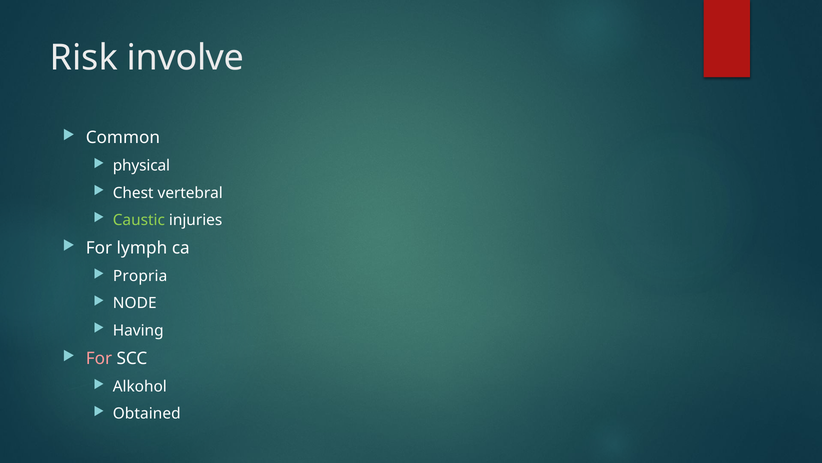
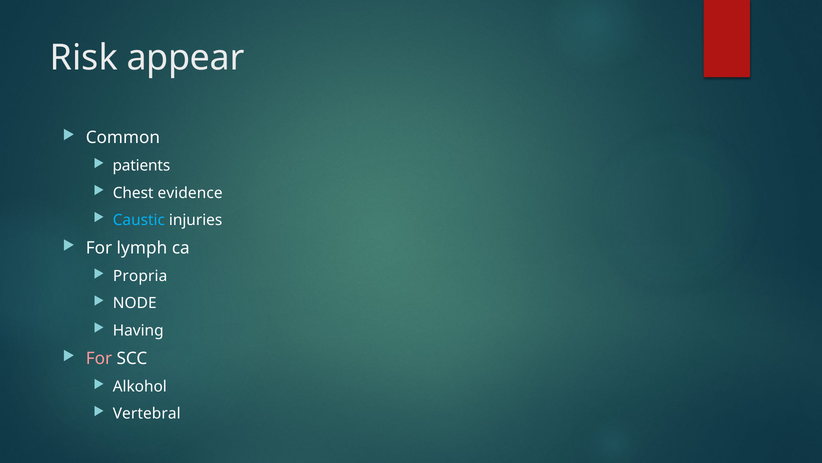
involve: involve -> appear
physical: physical -> patients
vertebral: vertebral -> evidence
Caustic colour: light green -> light blue
Obtained: Obtained -> Vertebral
